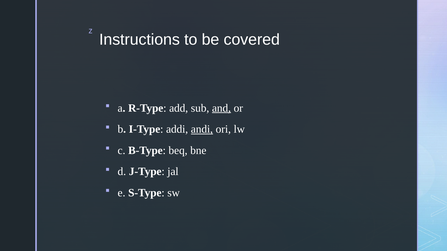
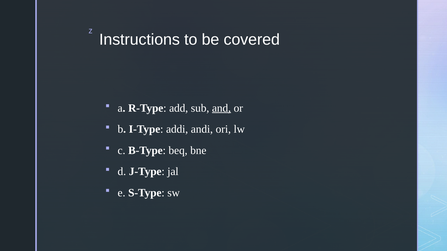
andi underline: present -> none
